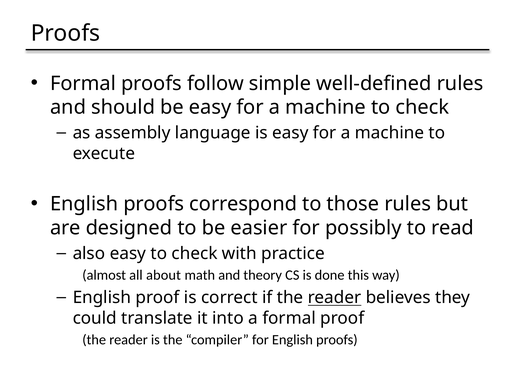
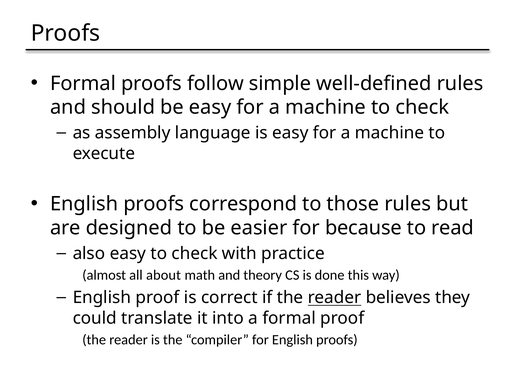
possibly: possibly -> because
